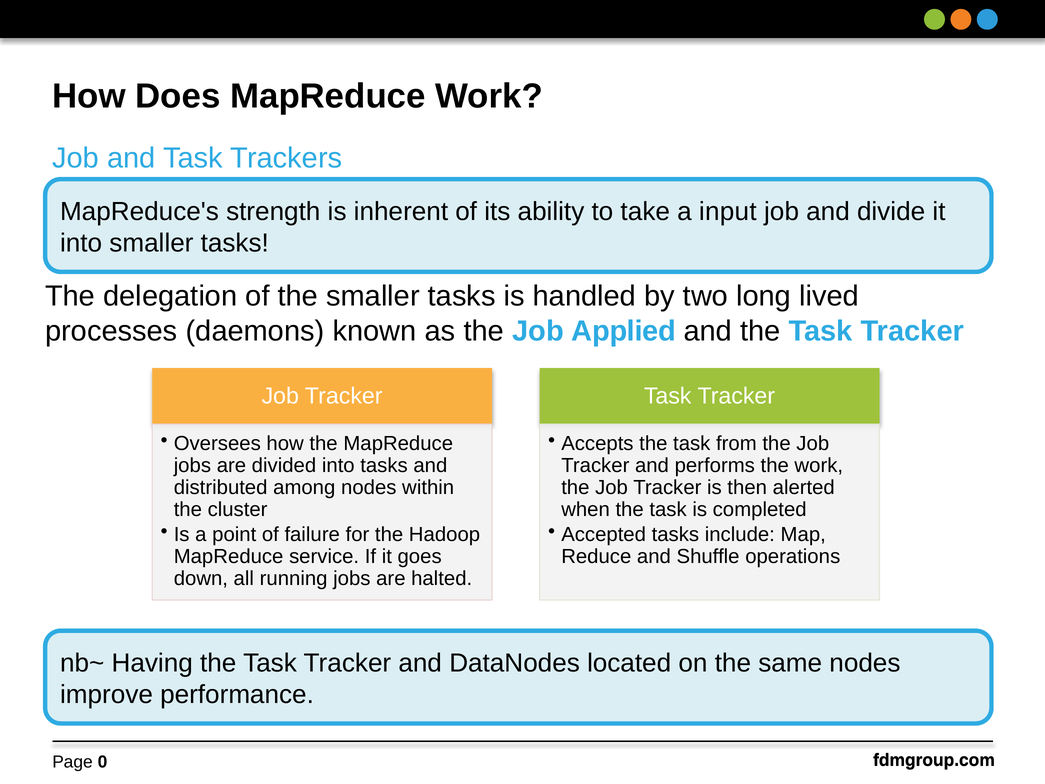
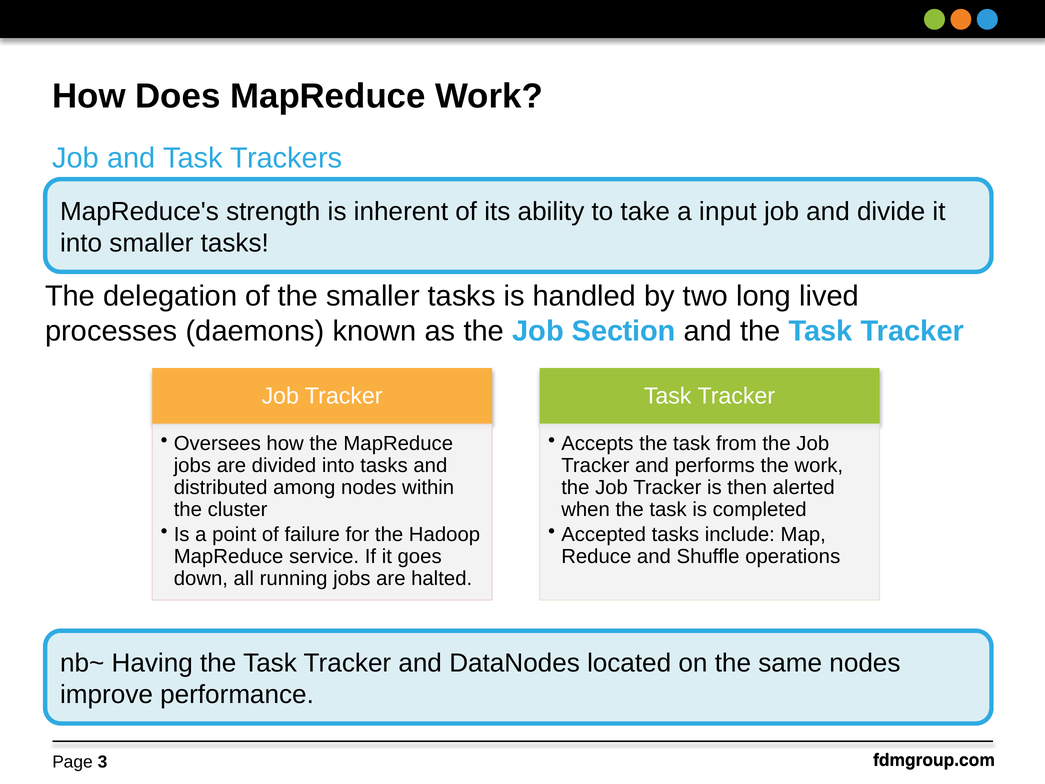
Applied: Applied -> Section
0: 0 -> 3
